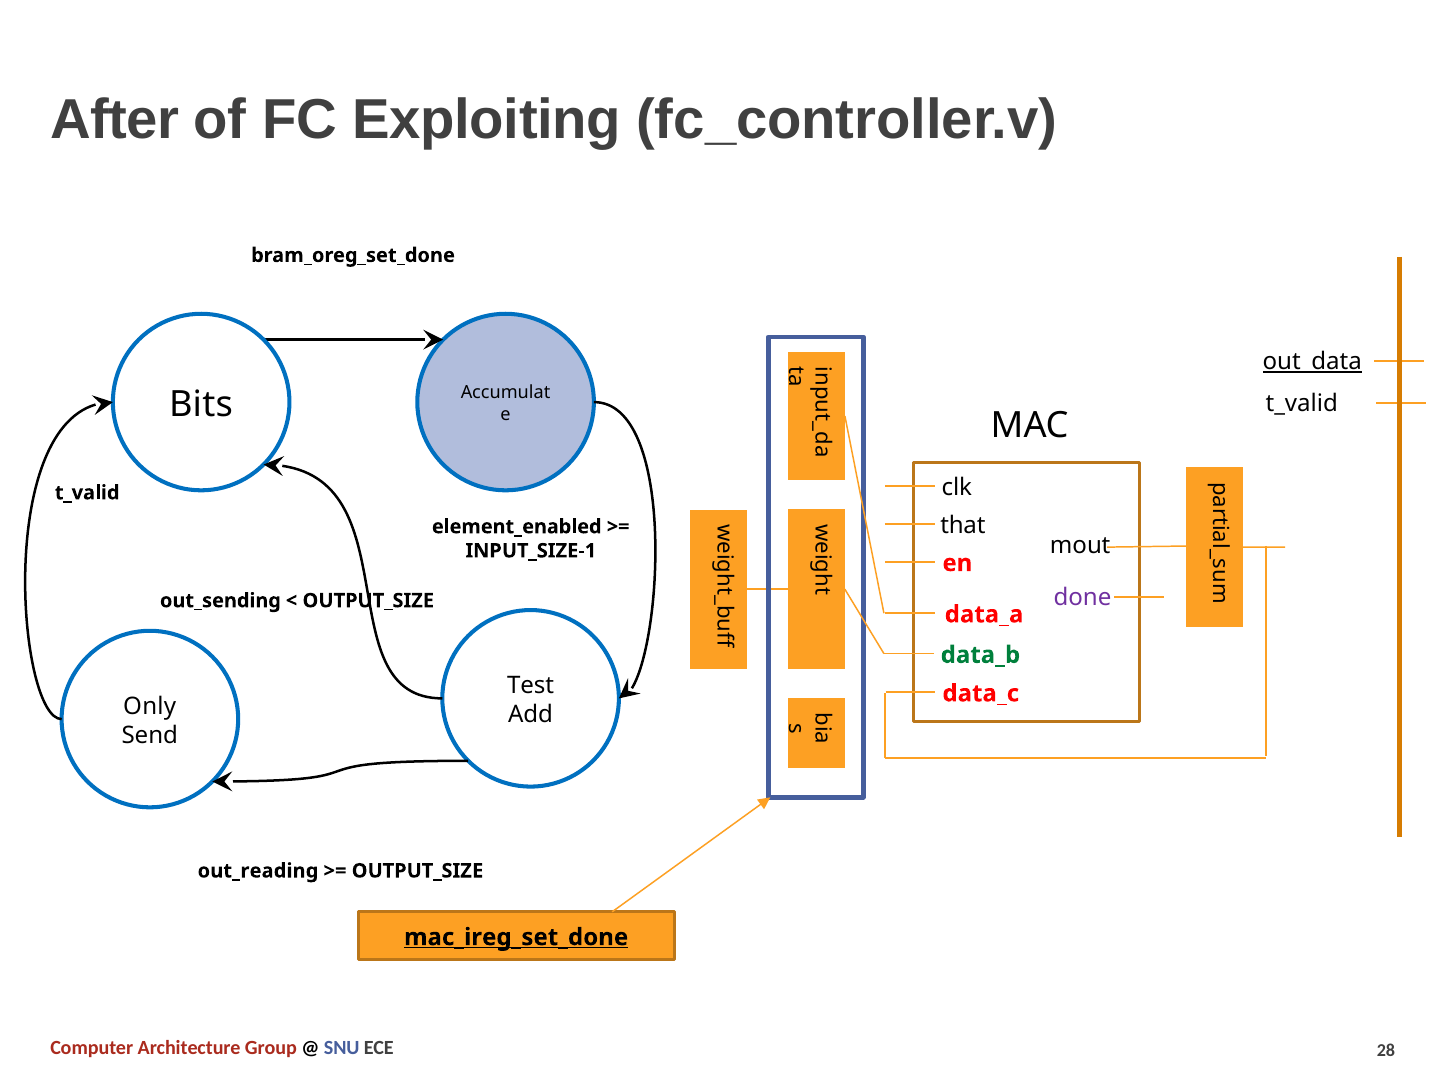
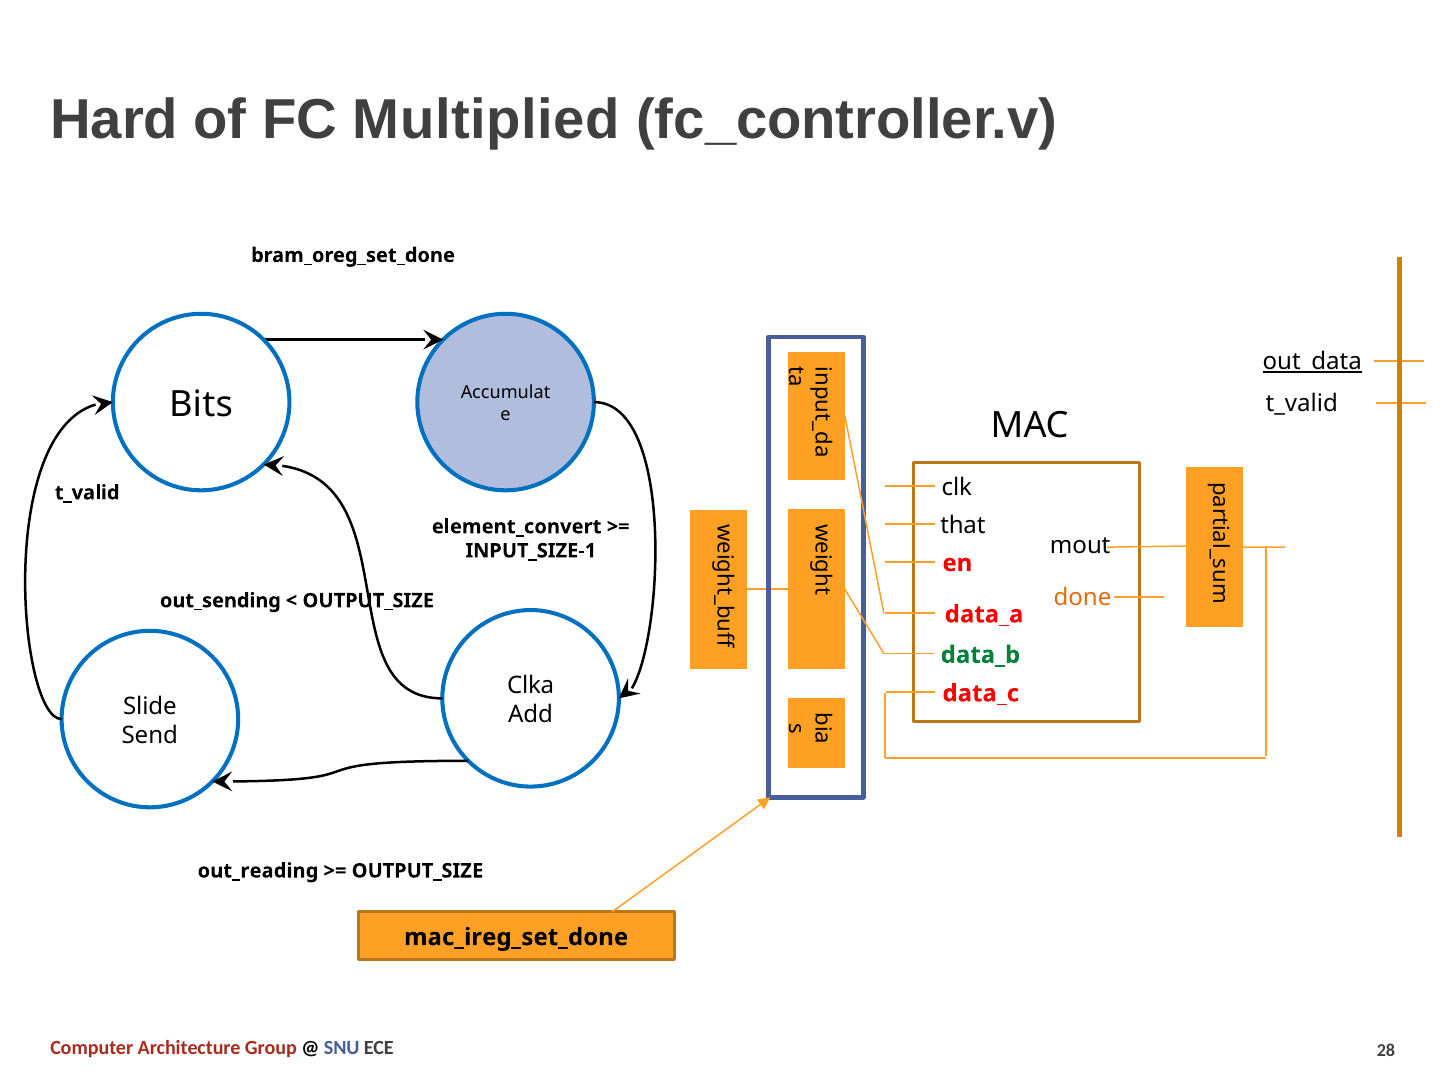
After: After -> Hard
Exploiting: Exploiting -> Multiplied
element_enabled: element_enabled -> element_convert
done colour: purple -> orange
Test: Test -> Clka
Only: Only -> Slide
mac_ireg_set_done underline: present -> none
